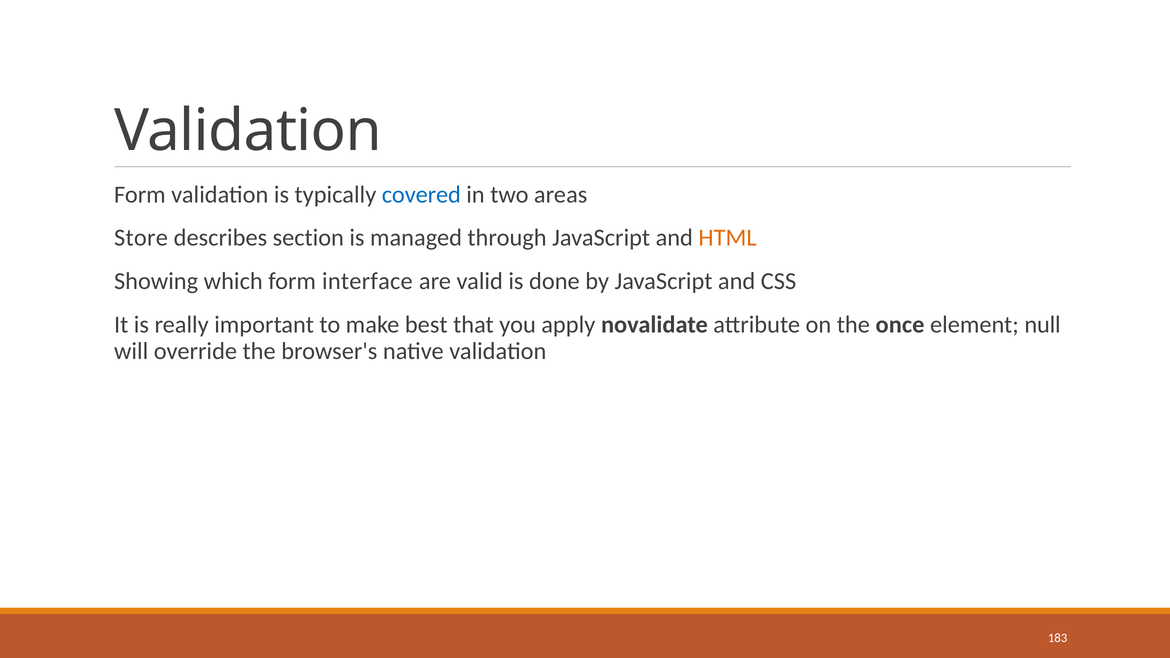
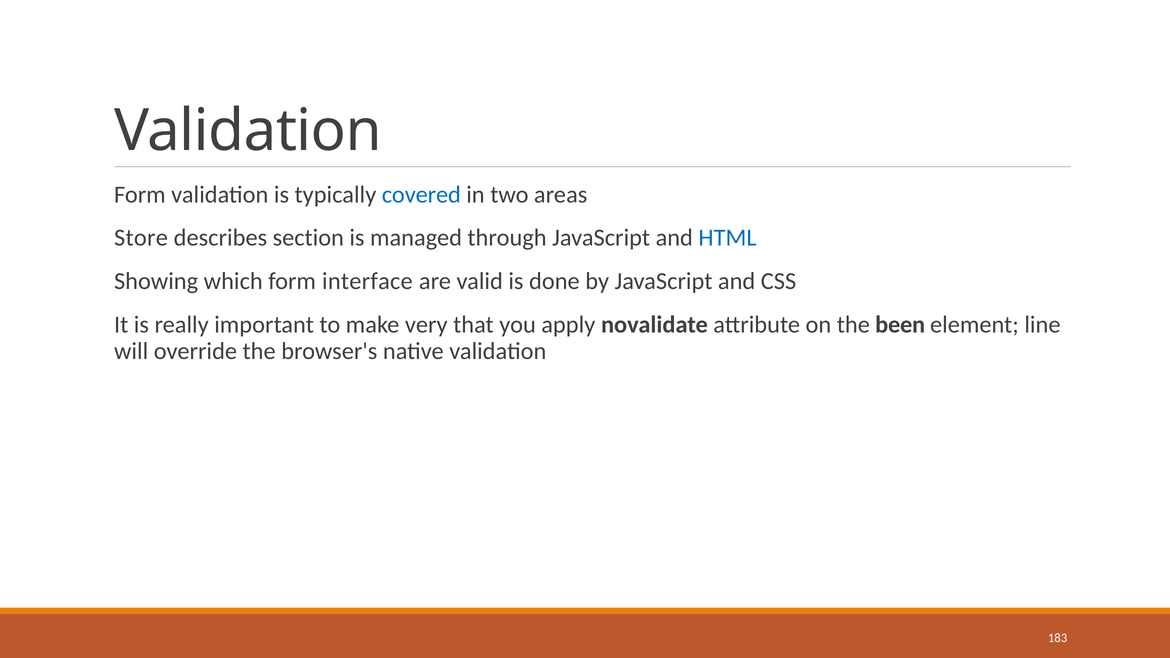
HTML colour: orange -> blue
best: best -> very
once: once -> been
null: null -> line
